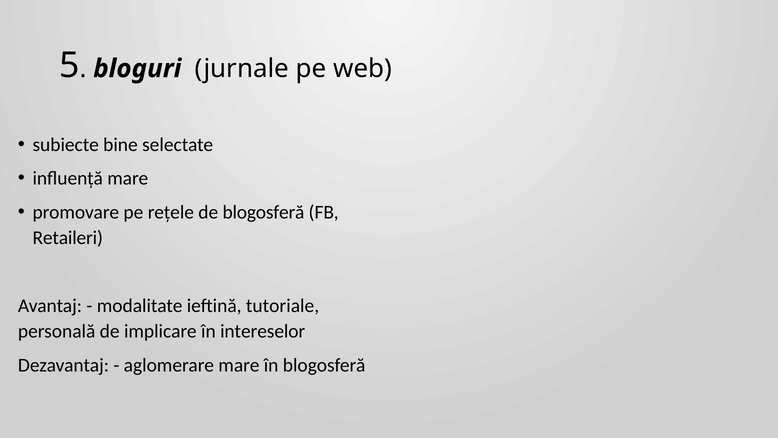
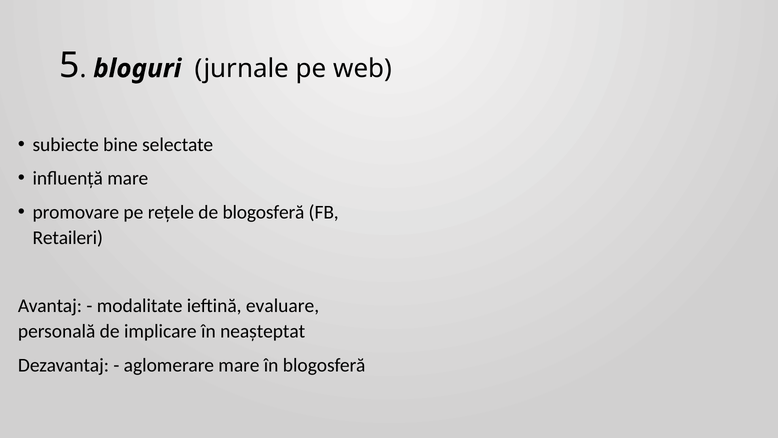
tutoriale: tutoriale -> evaluare
intereselor: intereselor -> neașteptat
